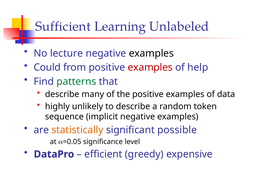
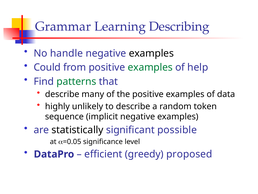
Sufficient: Sufficient -> Grammar
Unlabeled: Unlabeled -> Describing
lecture: lecture -> handle
examples at (150, 67) colour: red -> green
statistically colour: orange -> black
expensive: expensive -> proposed
